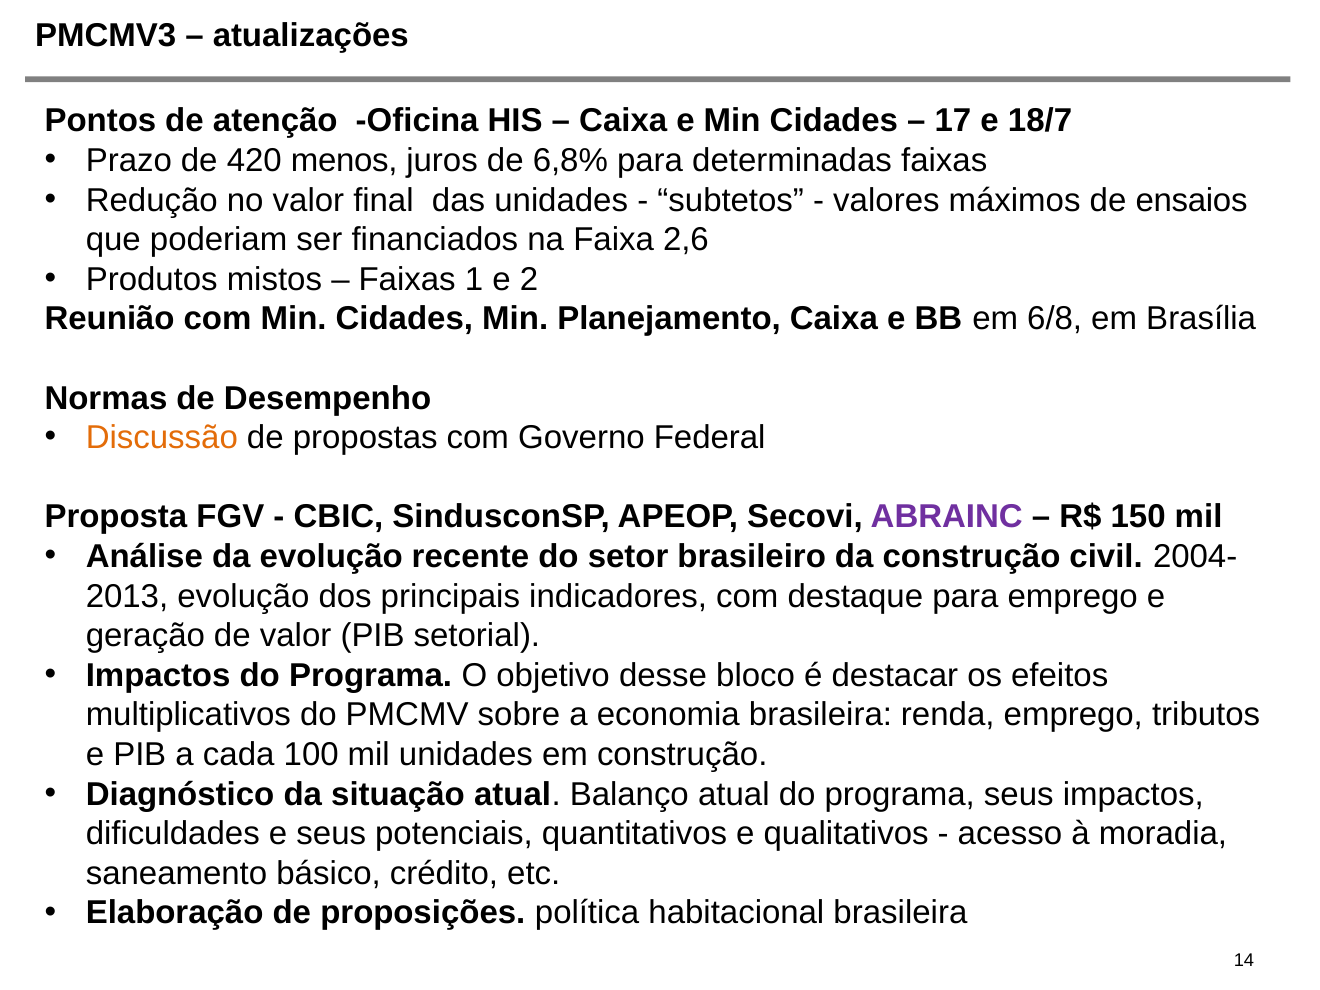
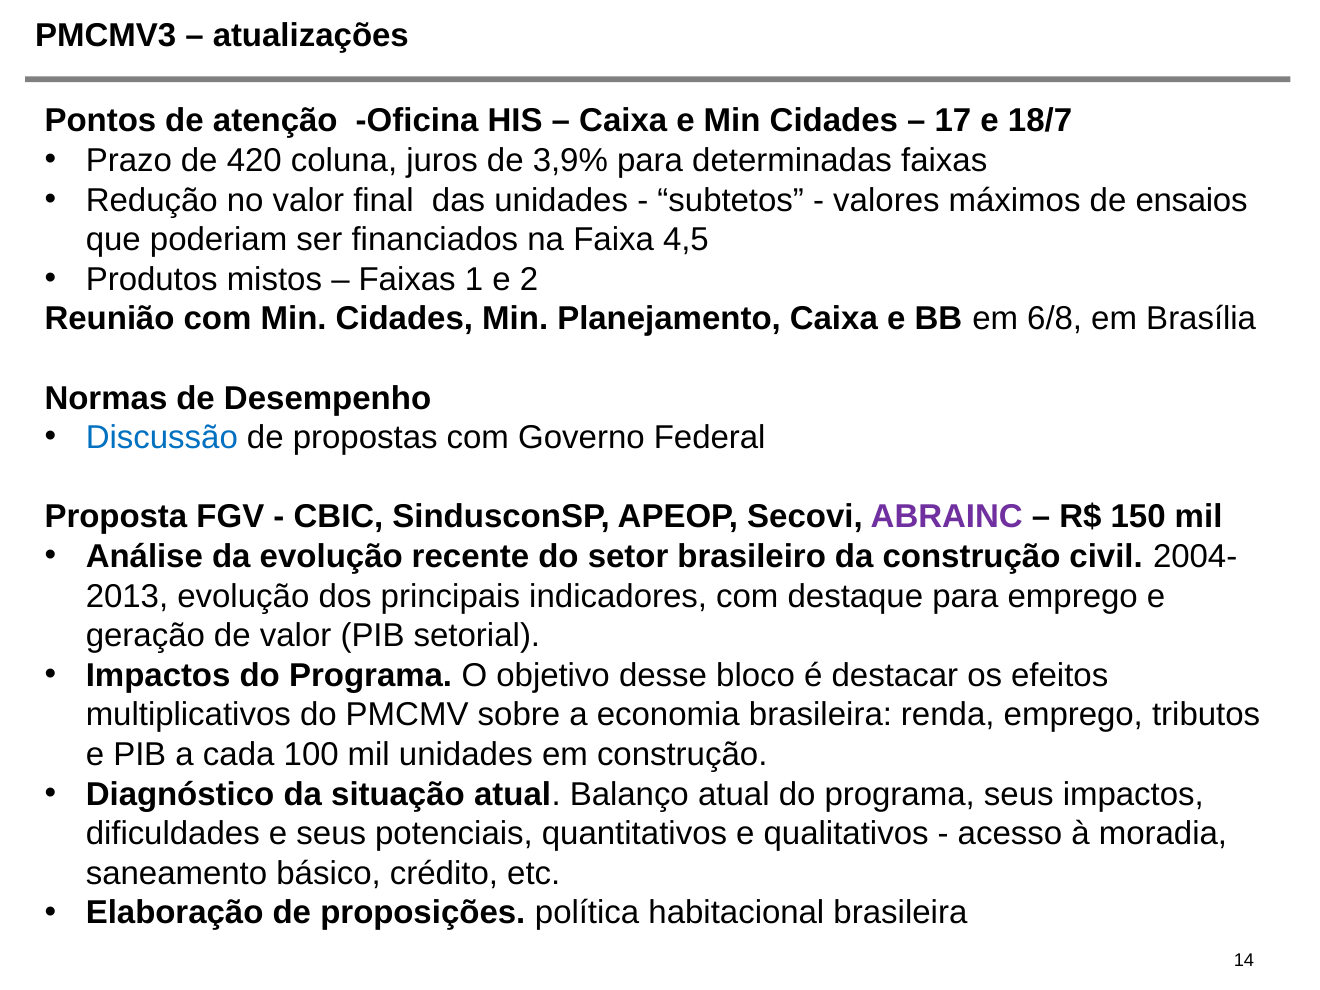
menos: menos -> coluna
6,8%: 6,8% -> 3,9%
2,6: 2,6 -> 4,5
Discussão colour: orange -> blue
